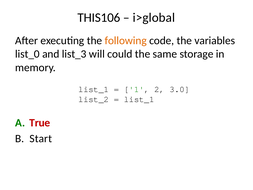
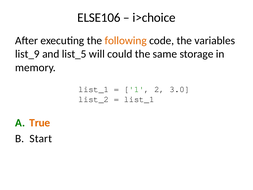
THIS106: THIS106 -> ELSE106
i>global: i>global -> i>choice
list_0: list_0 -> list_9
list_3: list_3 -> list_5
True colour: red -> orange
